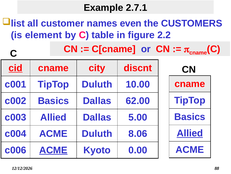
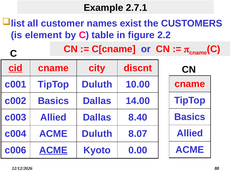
even: even -> exist
62.00: 62.00 -> 14.00
5.00: 5.00 -> 8.40
Allied at (190, 133) underline: present -> none
8.06: 8.06 -> 8.07
